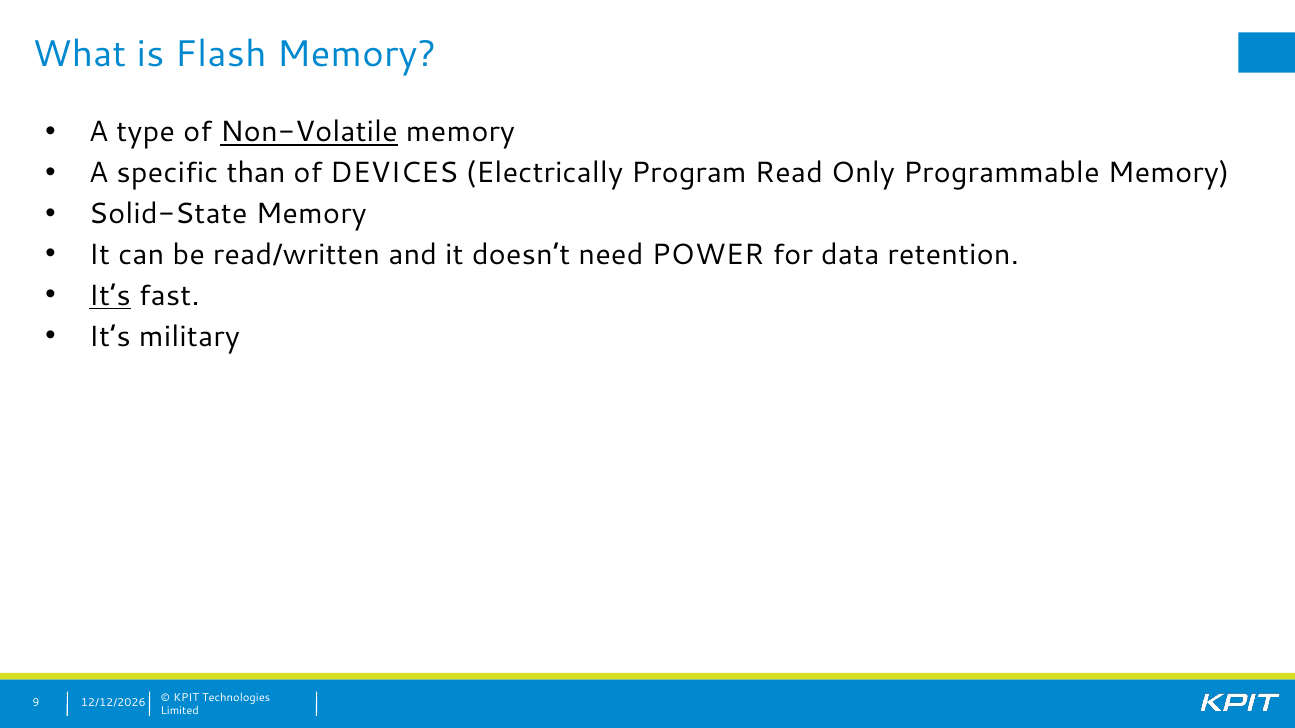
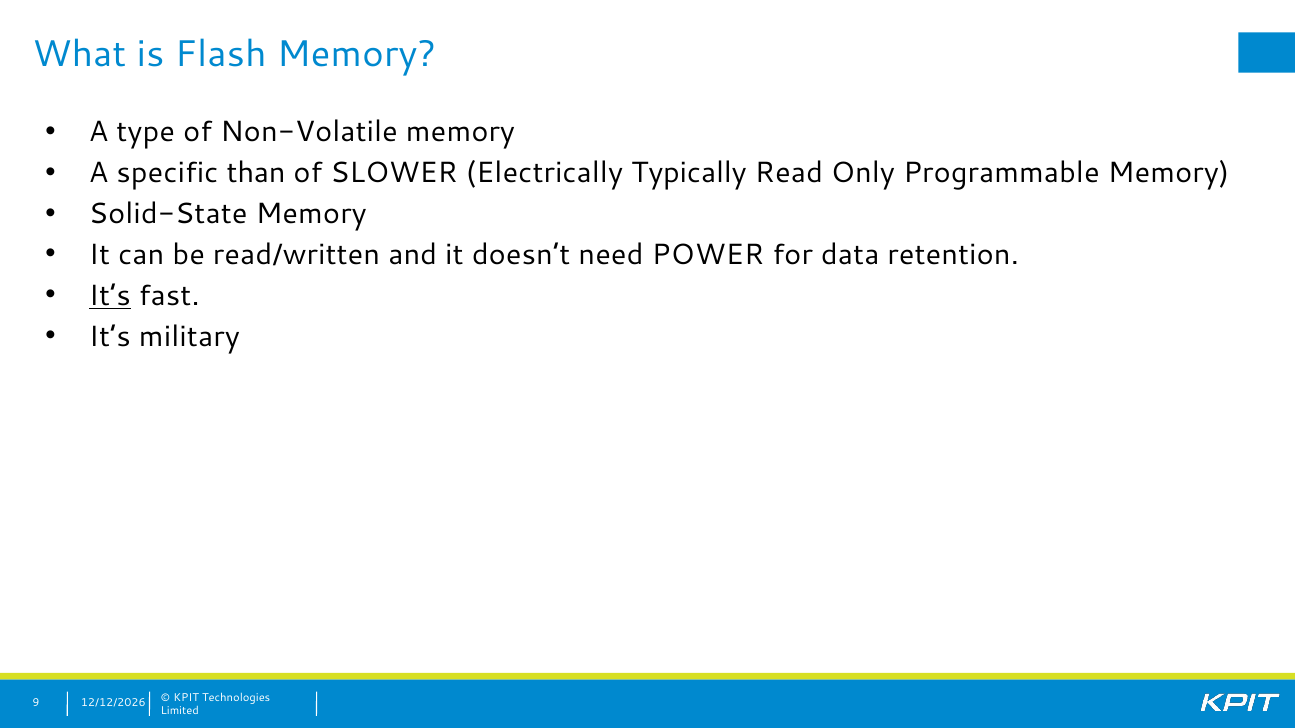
Non-Volatile underline: present -> none
DEVICES: DEVICES -> SLOWER
Program: Program -> Typically
